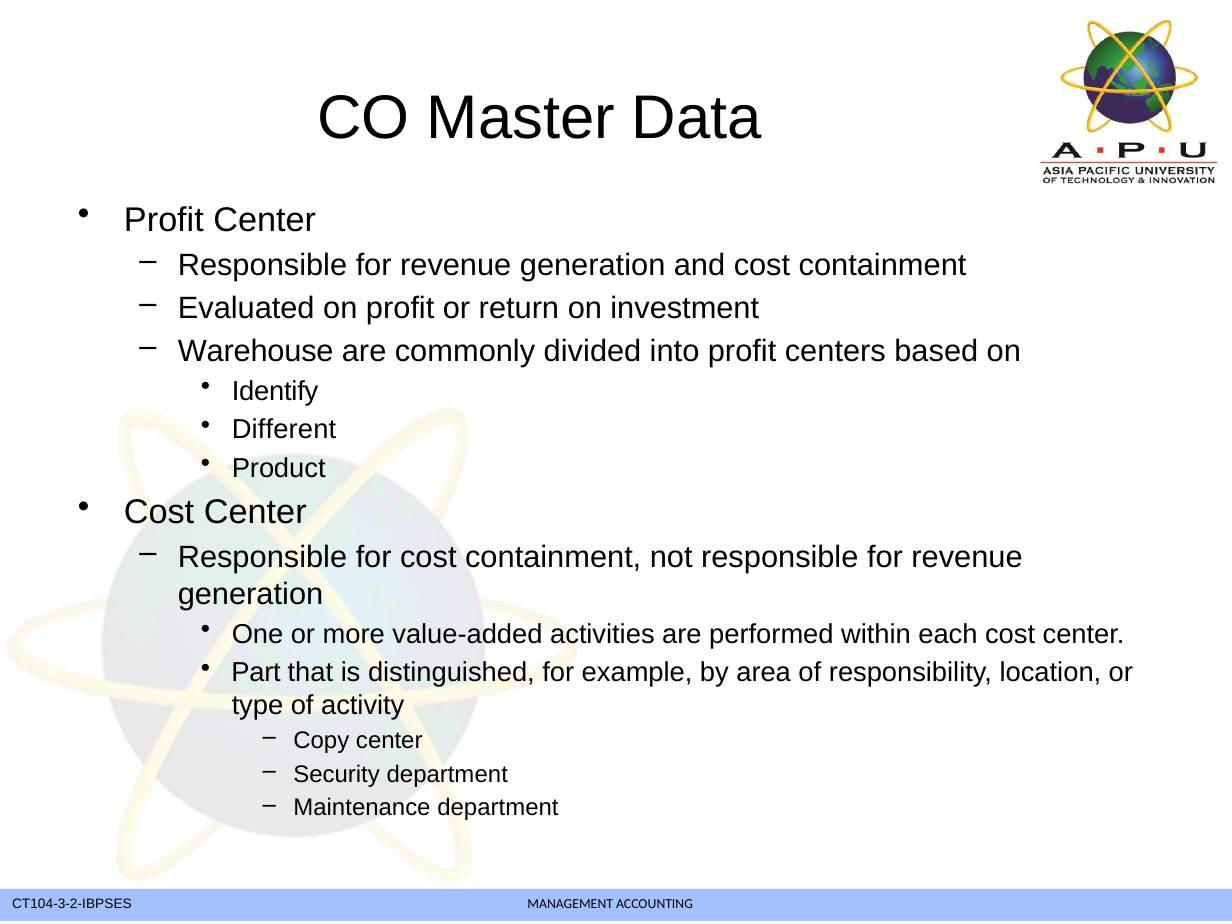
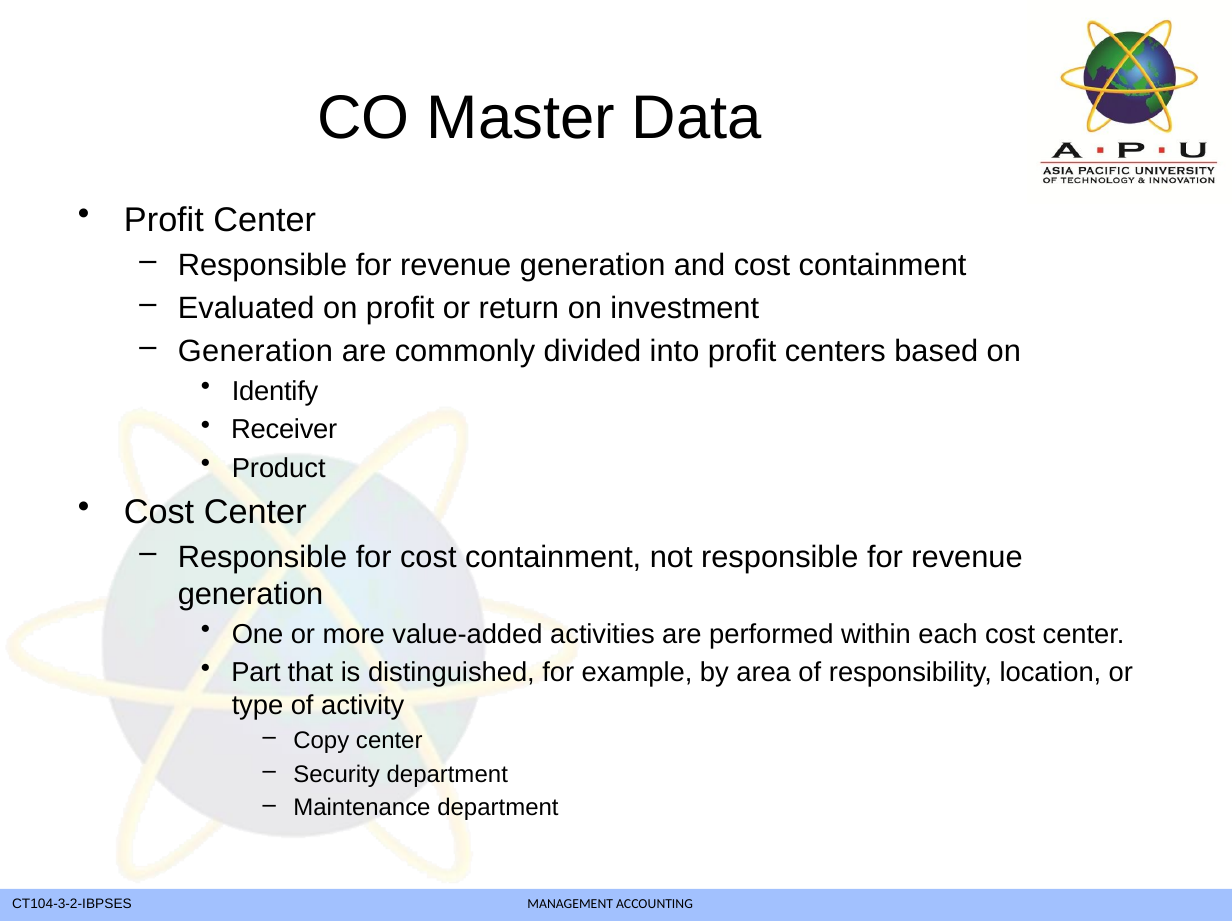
Warehouse at (256, 351): Warehouse -> Generation
Different: Different -> Receiver
